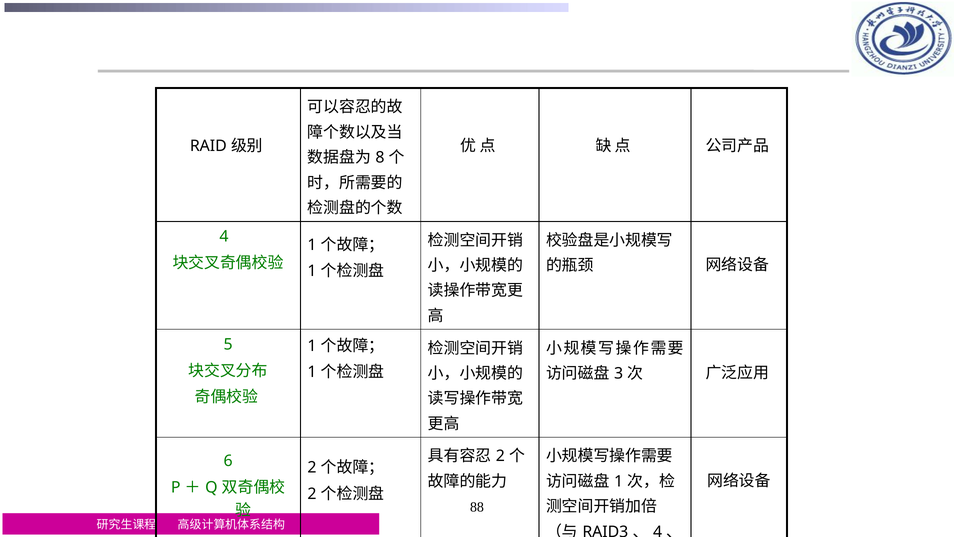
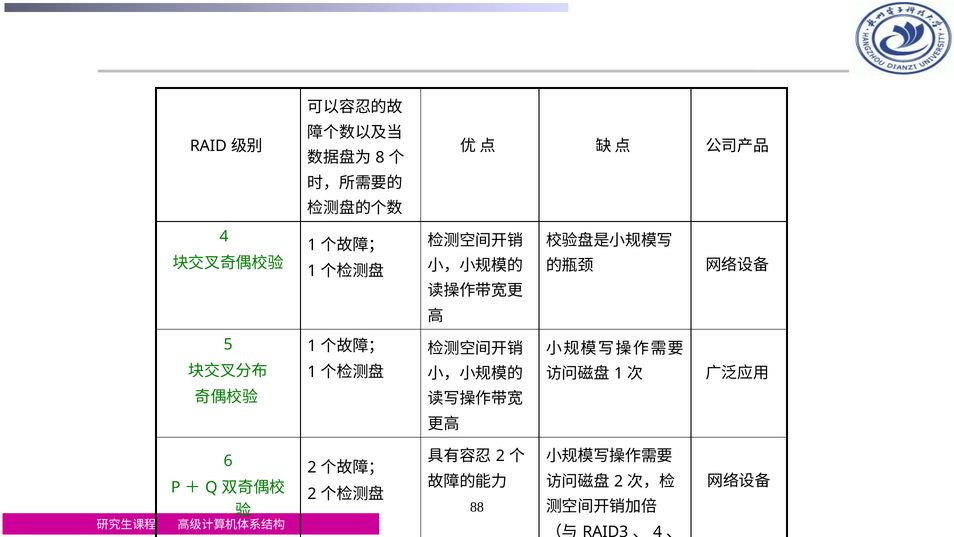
3 at (619, 373): 3 -> 1
1 at (619, 481): 1 -> 2
